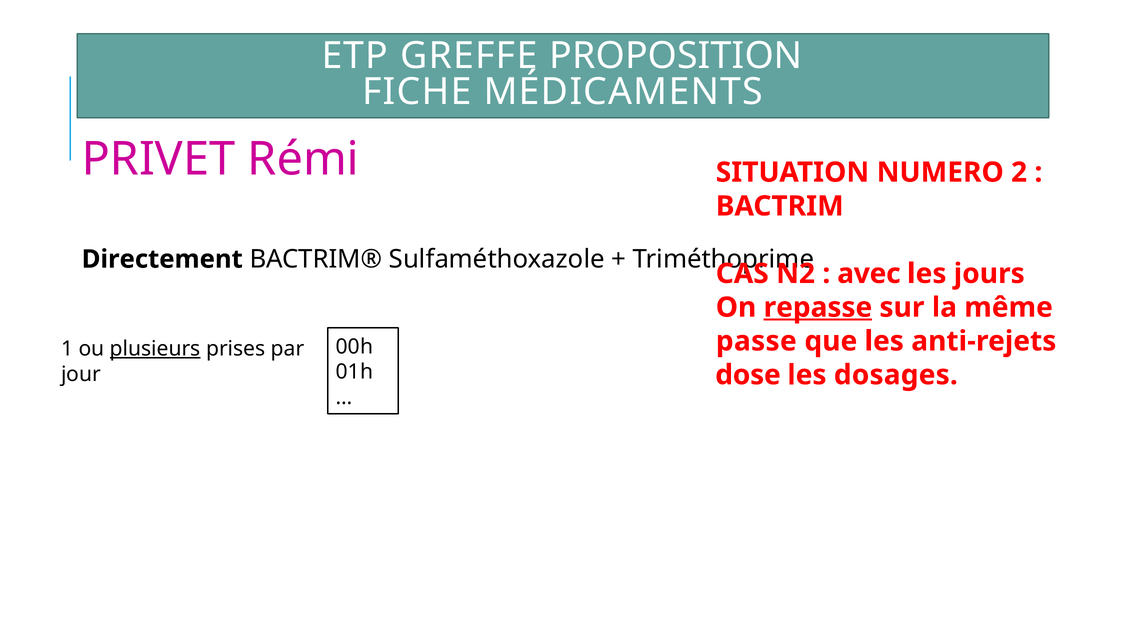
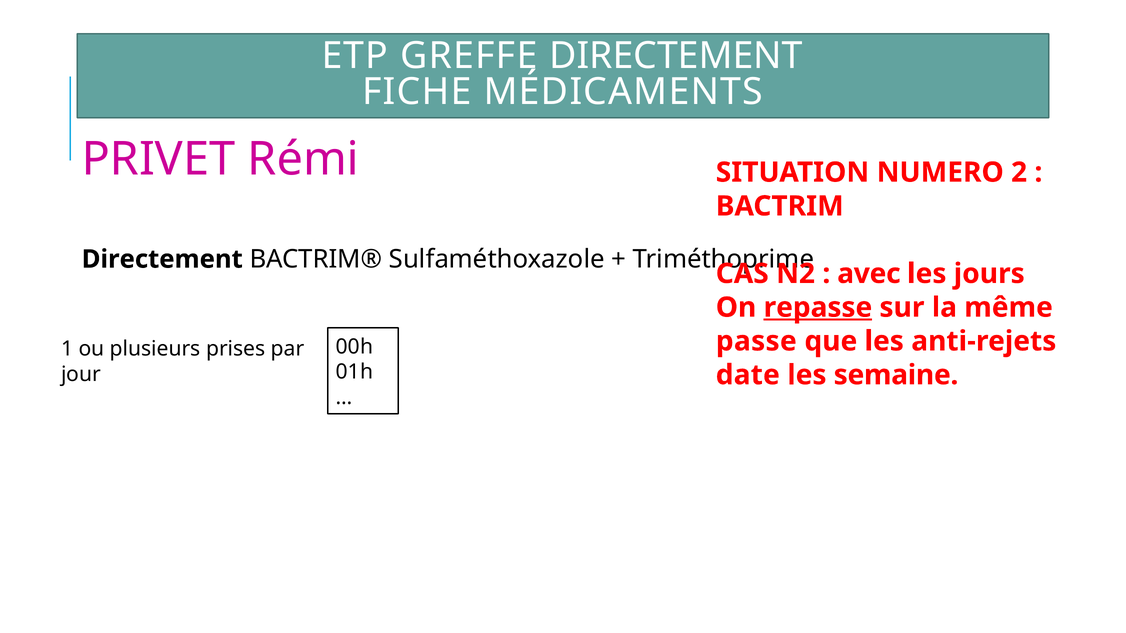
GREFFE PROPOSITION: PROPOSITION -> DIRECTEMENT
plusieurs underline: present -> none
dose: dose -> date
dosages: dosages -> semaine
